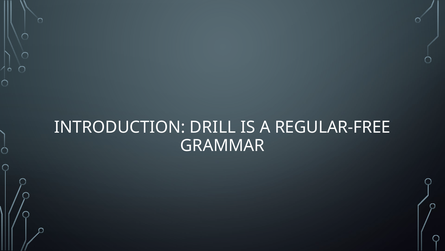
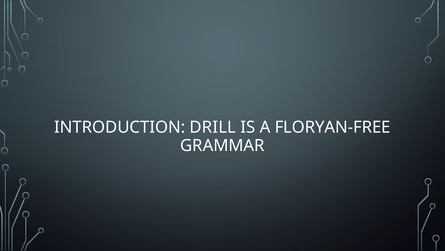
REGULAR-FREE: REGULAR-FREE -> FLORYAN-FREE
